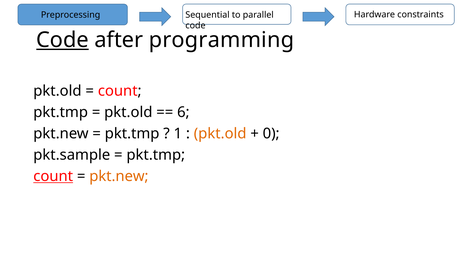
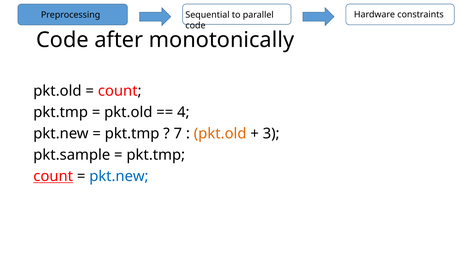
Code at (62, 40) underline: present -> none
programming: programming -> monotonically
6: 6 -> 4
1: 1 -> 7
0: 0 -> 3
pkt.new at (119, 176) colour: orange -> blue
